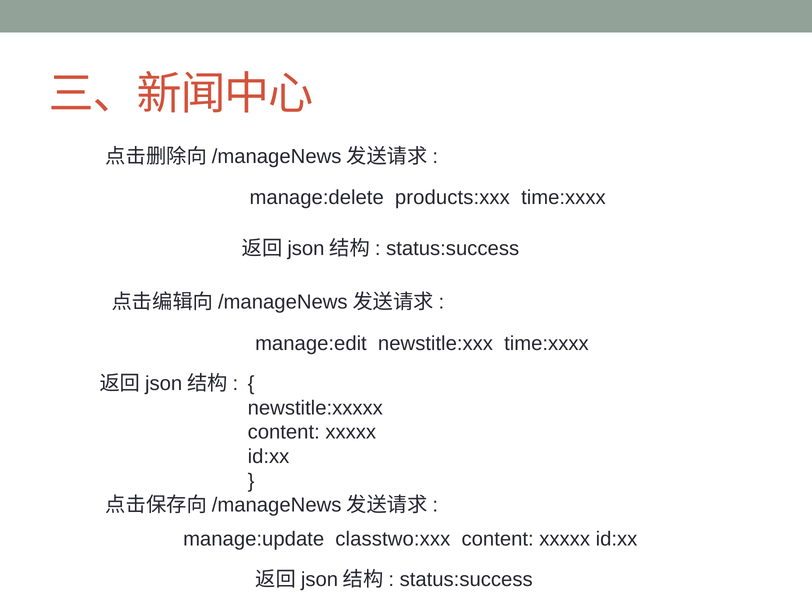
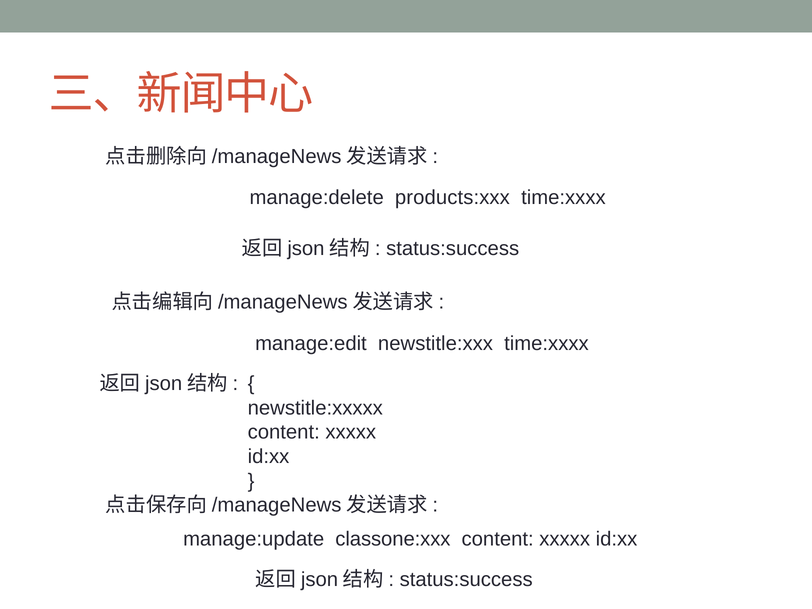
classtwo:xxx: classtwo:xxx -> classone:xxx
